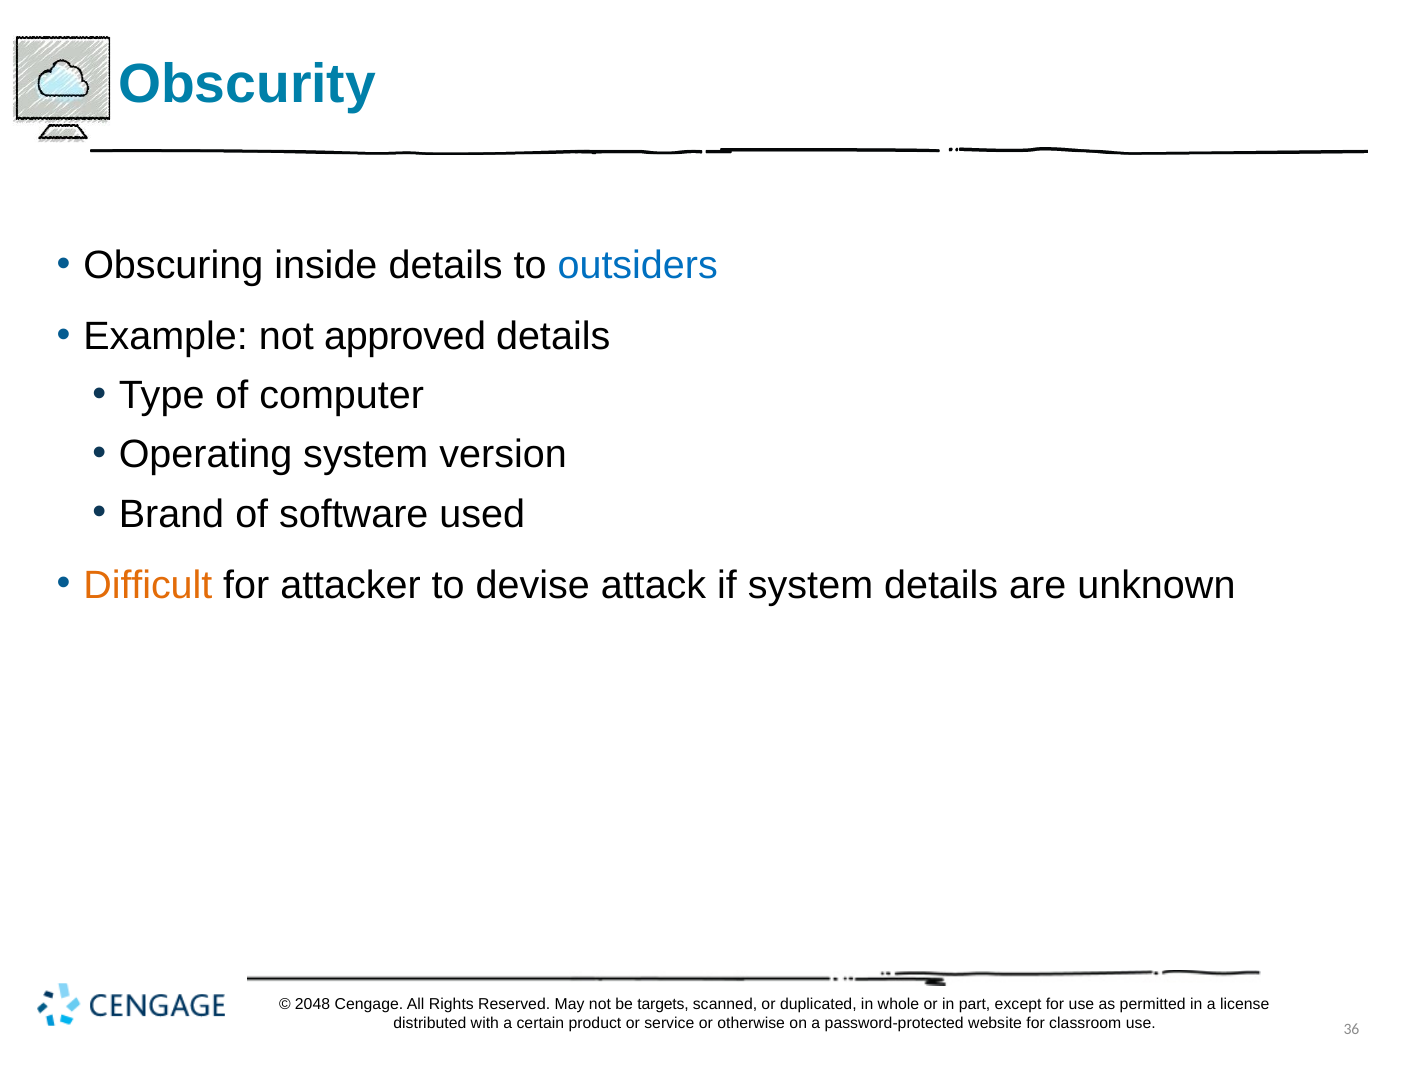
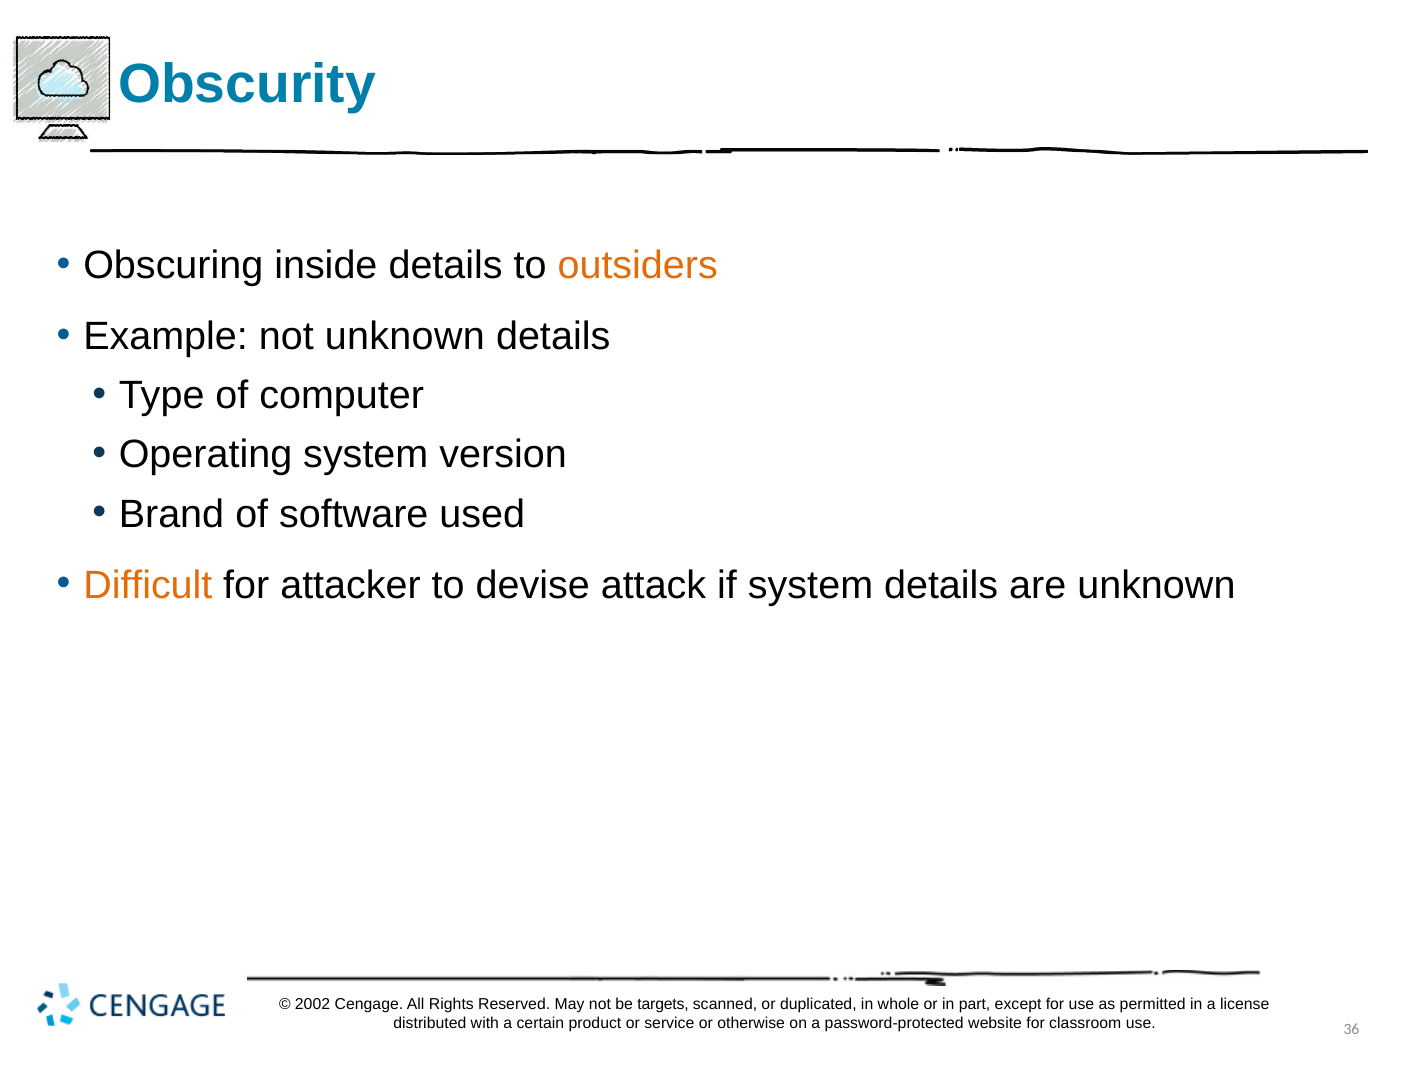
outsiders colour: blue -> orange
not approved: approved -> unknown
2048: 2048 -> 2002
